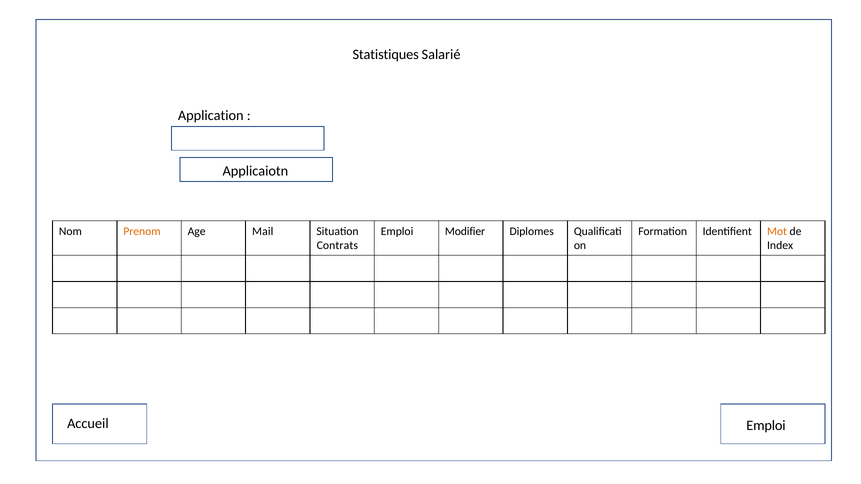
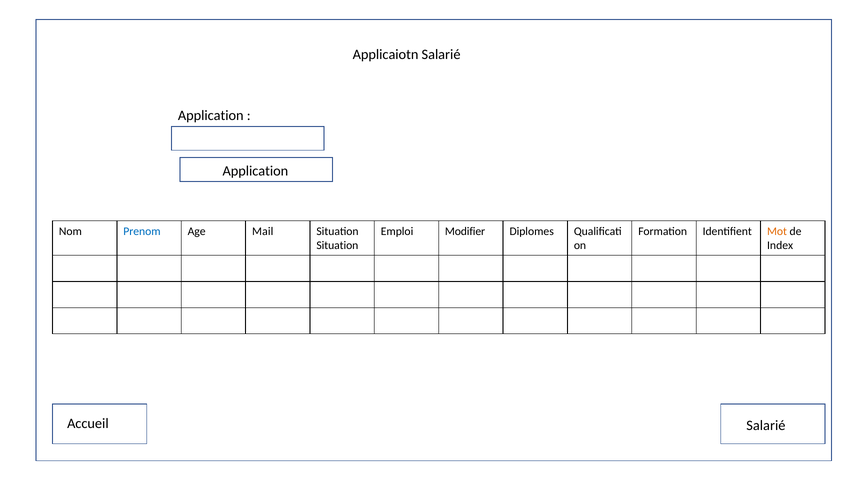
Statistiques: Statistiques -> Applicaiotn
Applicaiotn at (255, 171): Applicaiotn -> Application
Prenom colour: orange -> blue
Contrats at (337, 246): Contrats -> Situation
Accueil Emploi: Emploi -> Salarié
